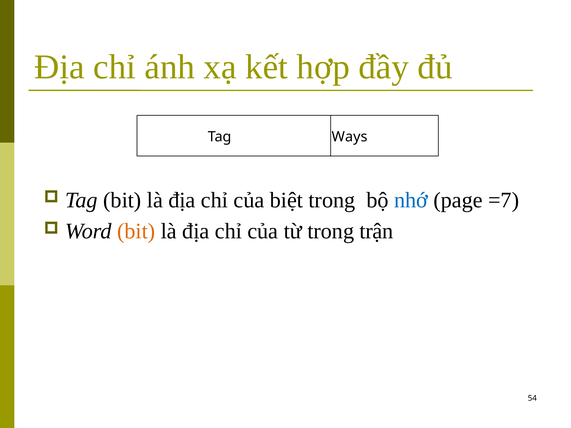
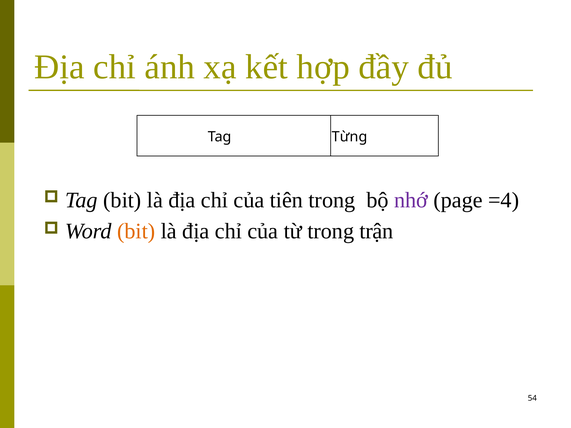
Ways: Ways -> Từng
biệt: biệt -> tiên
nhớ colour: blue -> purple
=7: =7 -> =4
